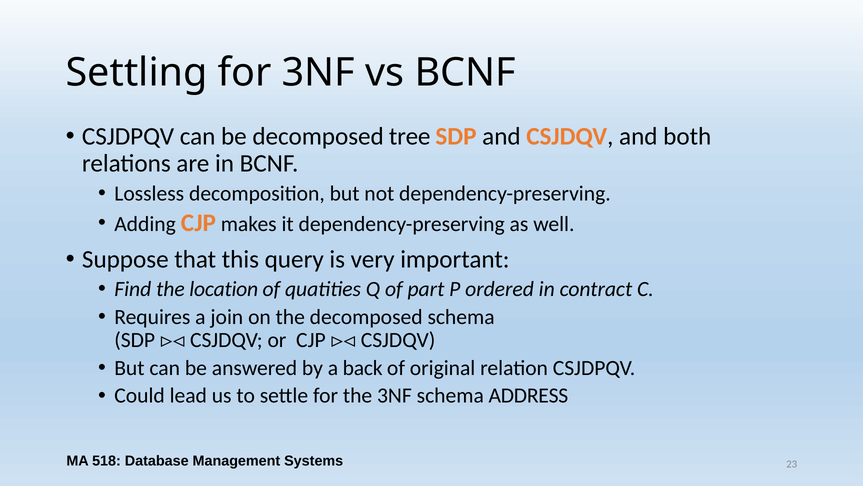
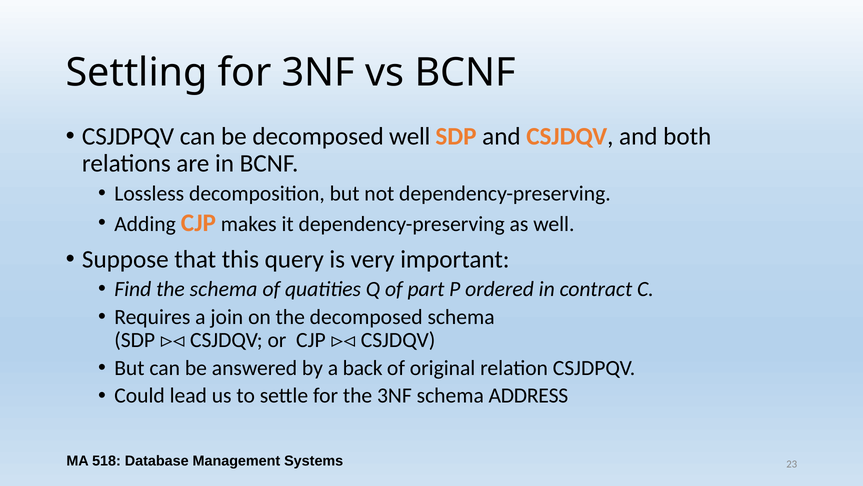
decomposed tree: tree -> well
the location: location -> schema
